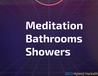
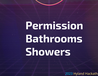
Meditation: Meditation -> Permission
